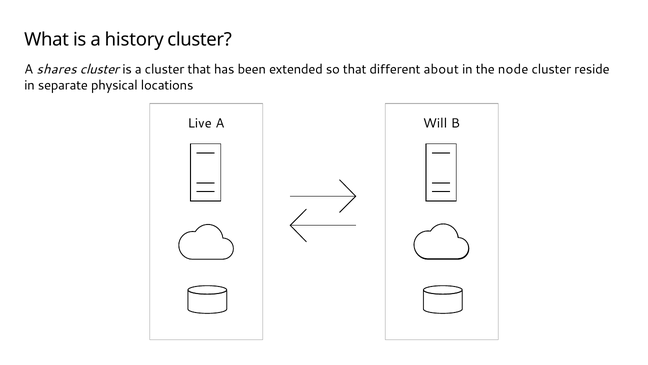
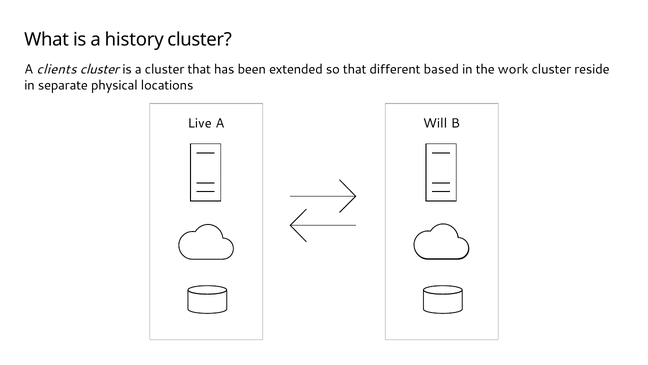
shares: shares -> clients
about: about -> based
node: node -> work
